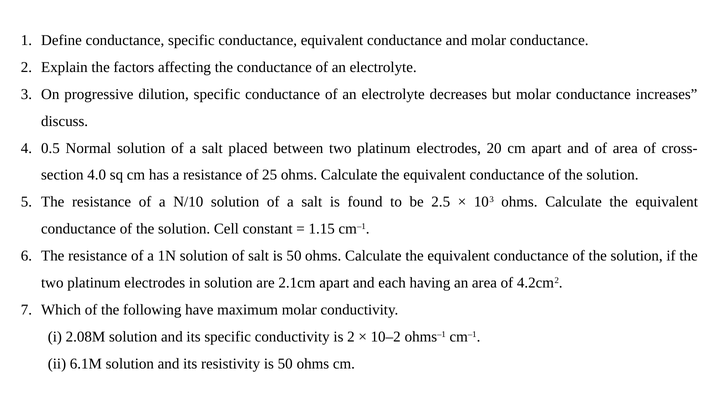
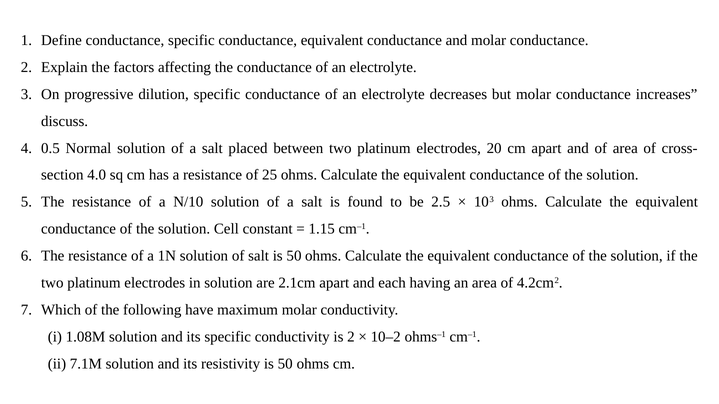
2.08M: 2.08M -> 1.08M
6.1M: 6.1M -> 7.1M
